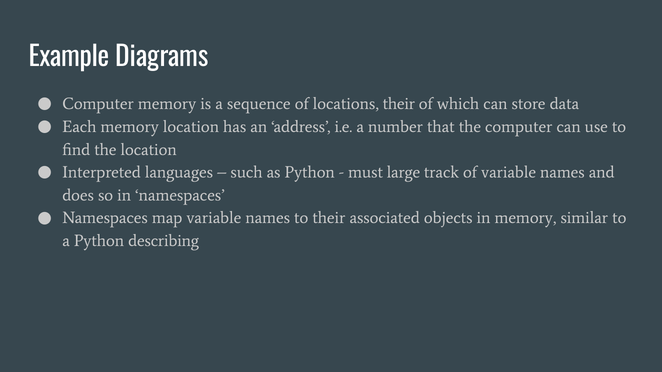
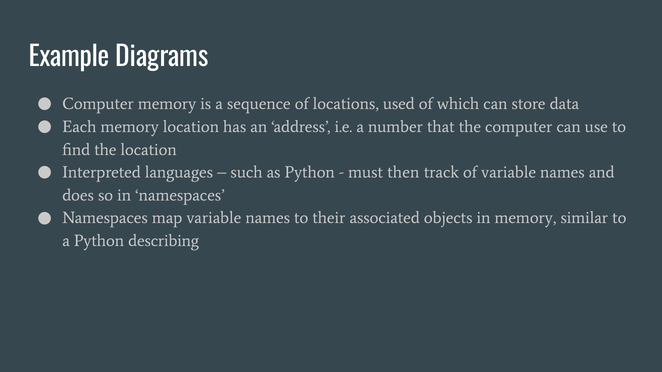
locations their: their -> used
large: large -> then
